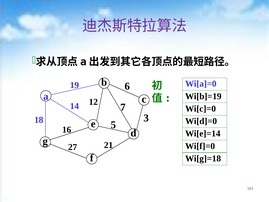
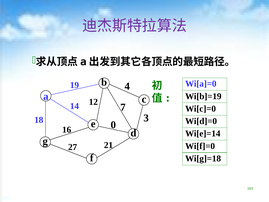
6: 6 -> 4
5: 5 -> 0
